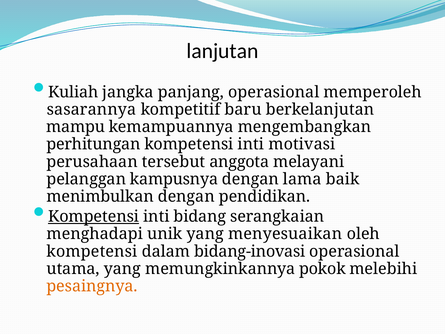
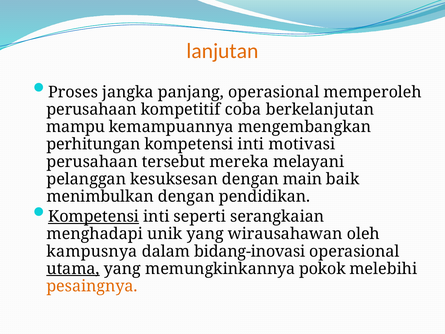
lanjutan colour: black -> orange
Kuliah: Kuliah -> Proses
sasarannya at (91, 110): sasarannya -> perusahaan
baru: baru -> coba
anggota: anggota -> mereka
kampusnya: kampusnya -> kesuksesan
lama: lama -> main
bidang: bidang -> seperti
menyesuaikan: menyesuaikan -> wirausahawan
kompetensi at (92, 251): kompetensi -> kampusnya
utama underline: none -> present
